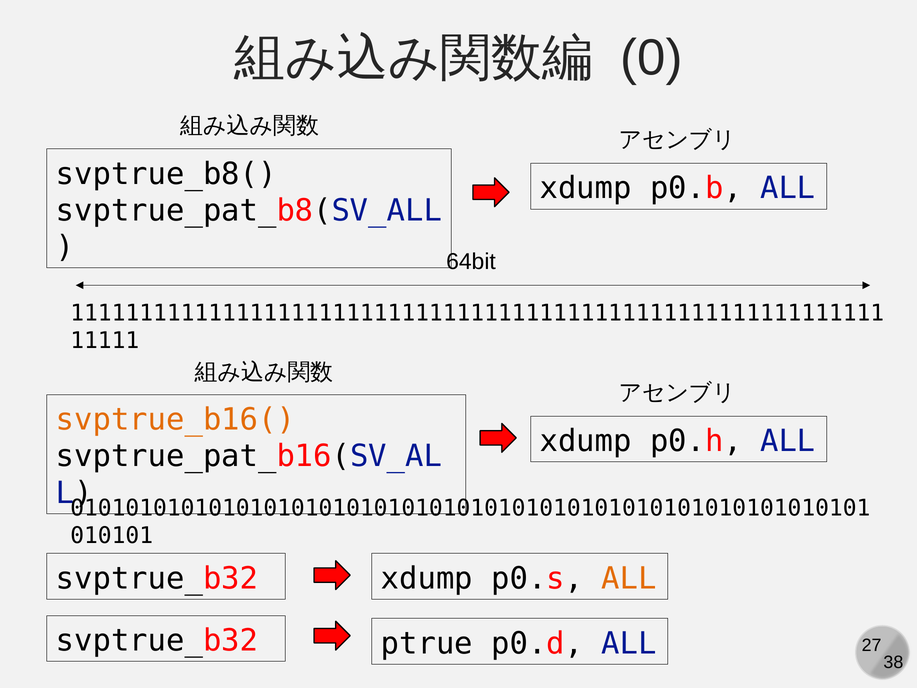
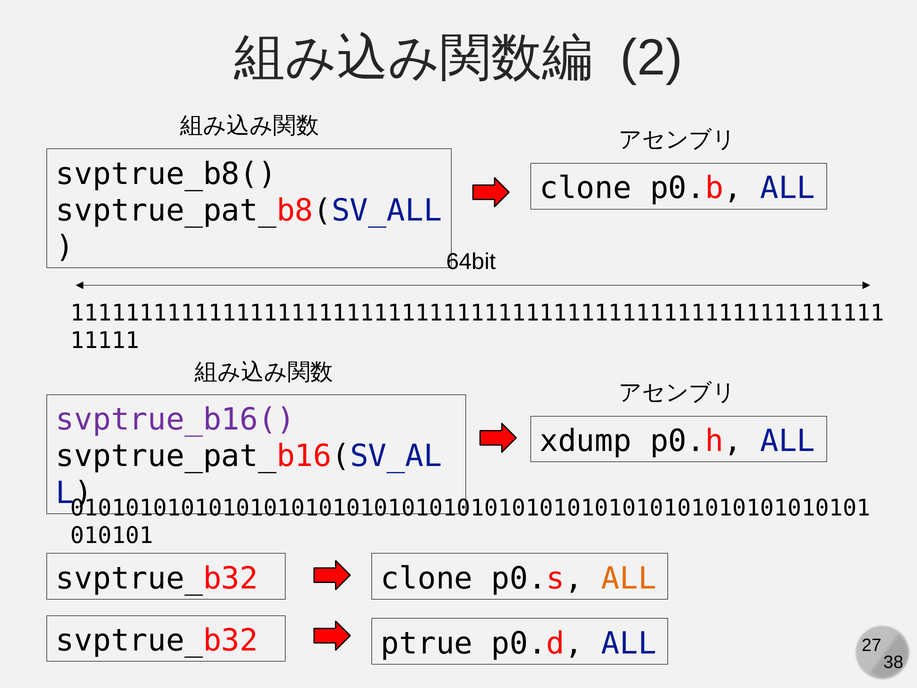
0: 0 -> 2
xdump at (586, 188): xdump -> clone
svptrue_b16( colour: orange -> purple
xdump at (427, 578): xdump -> clone
